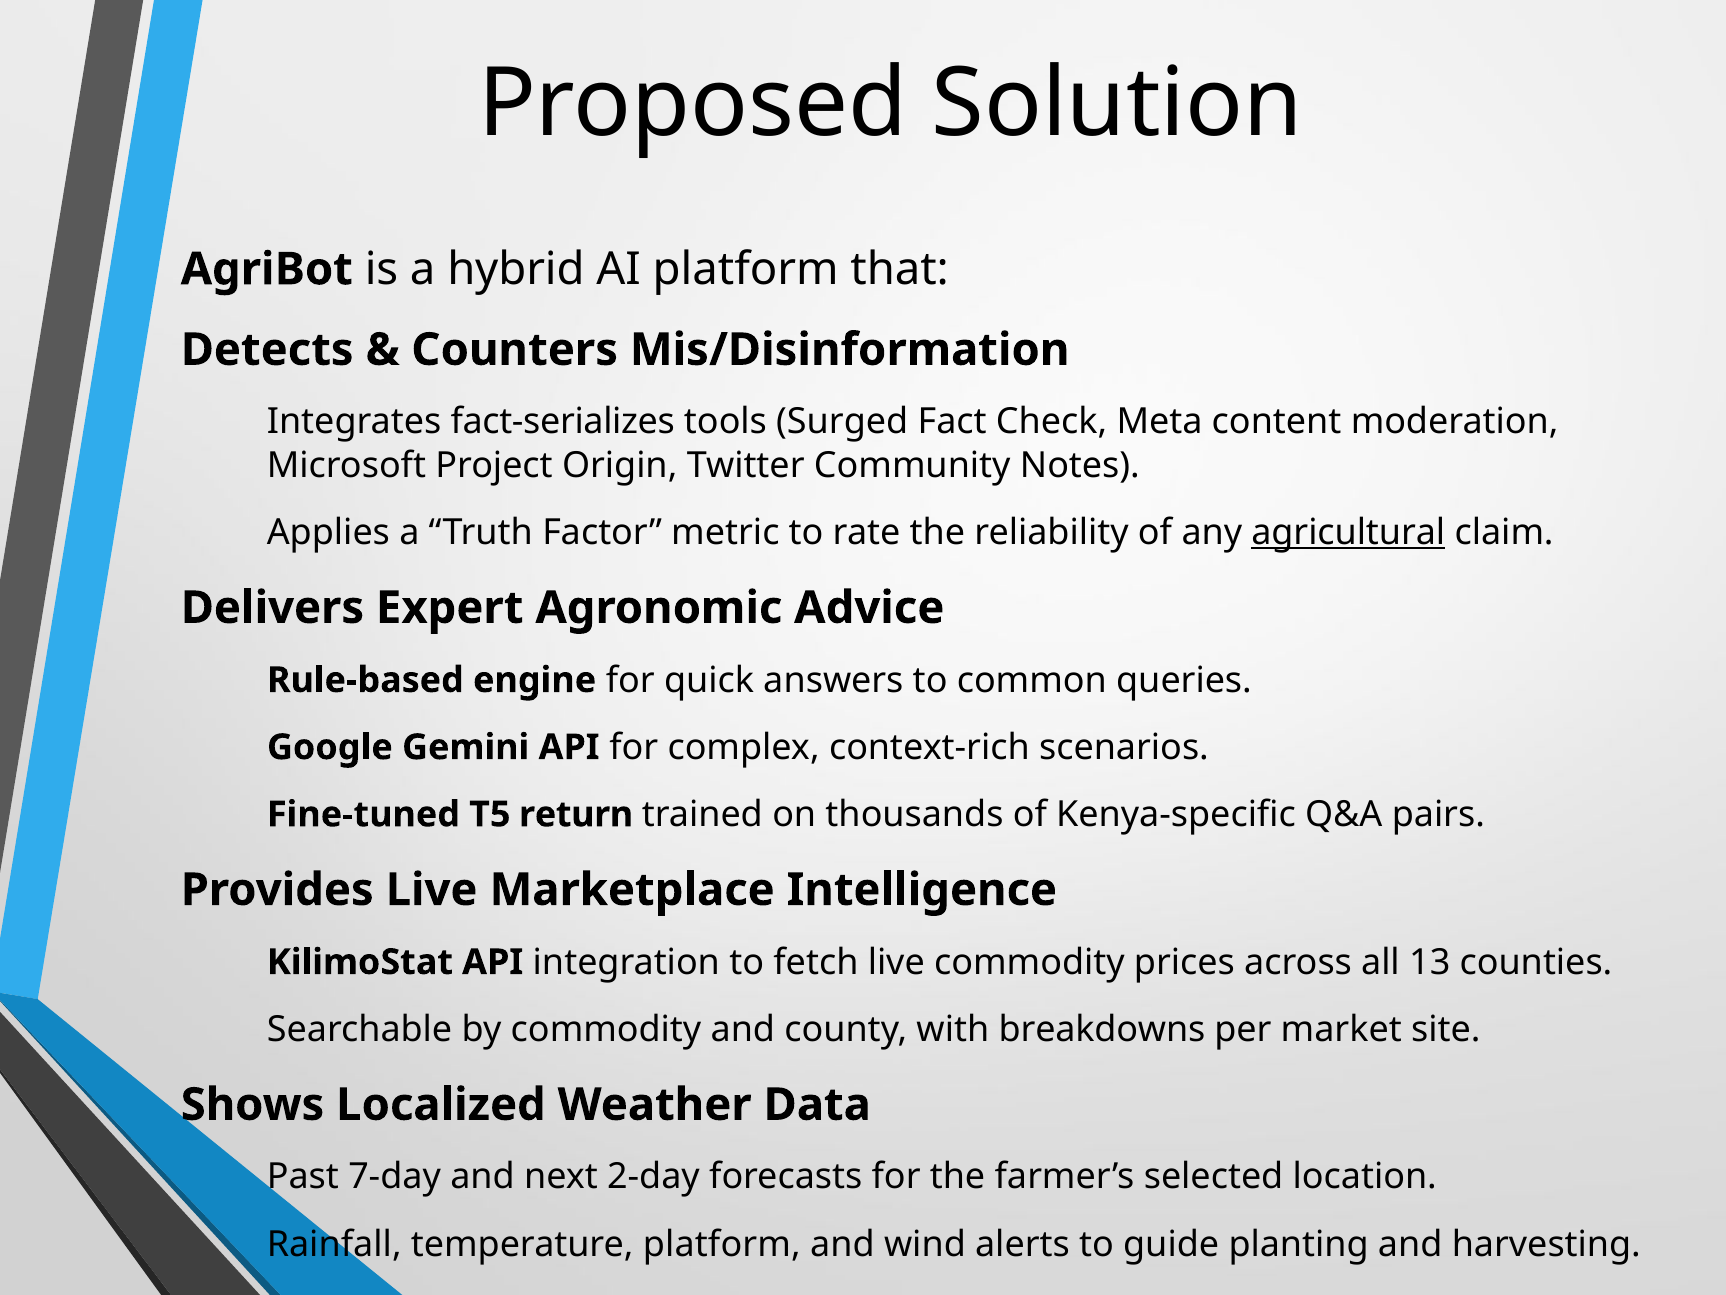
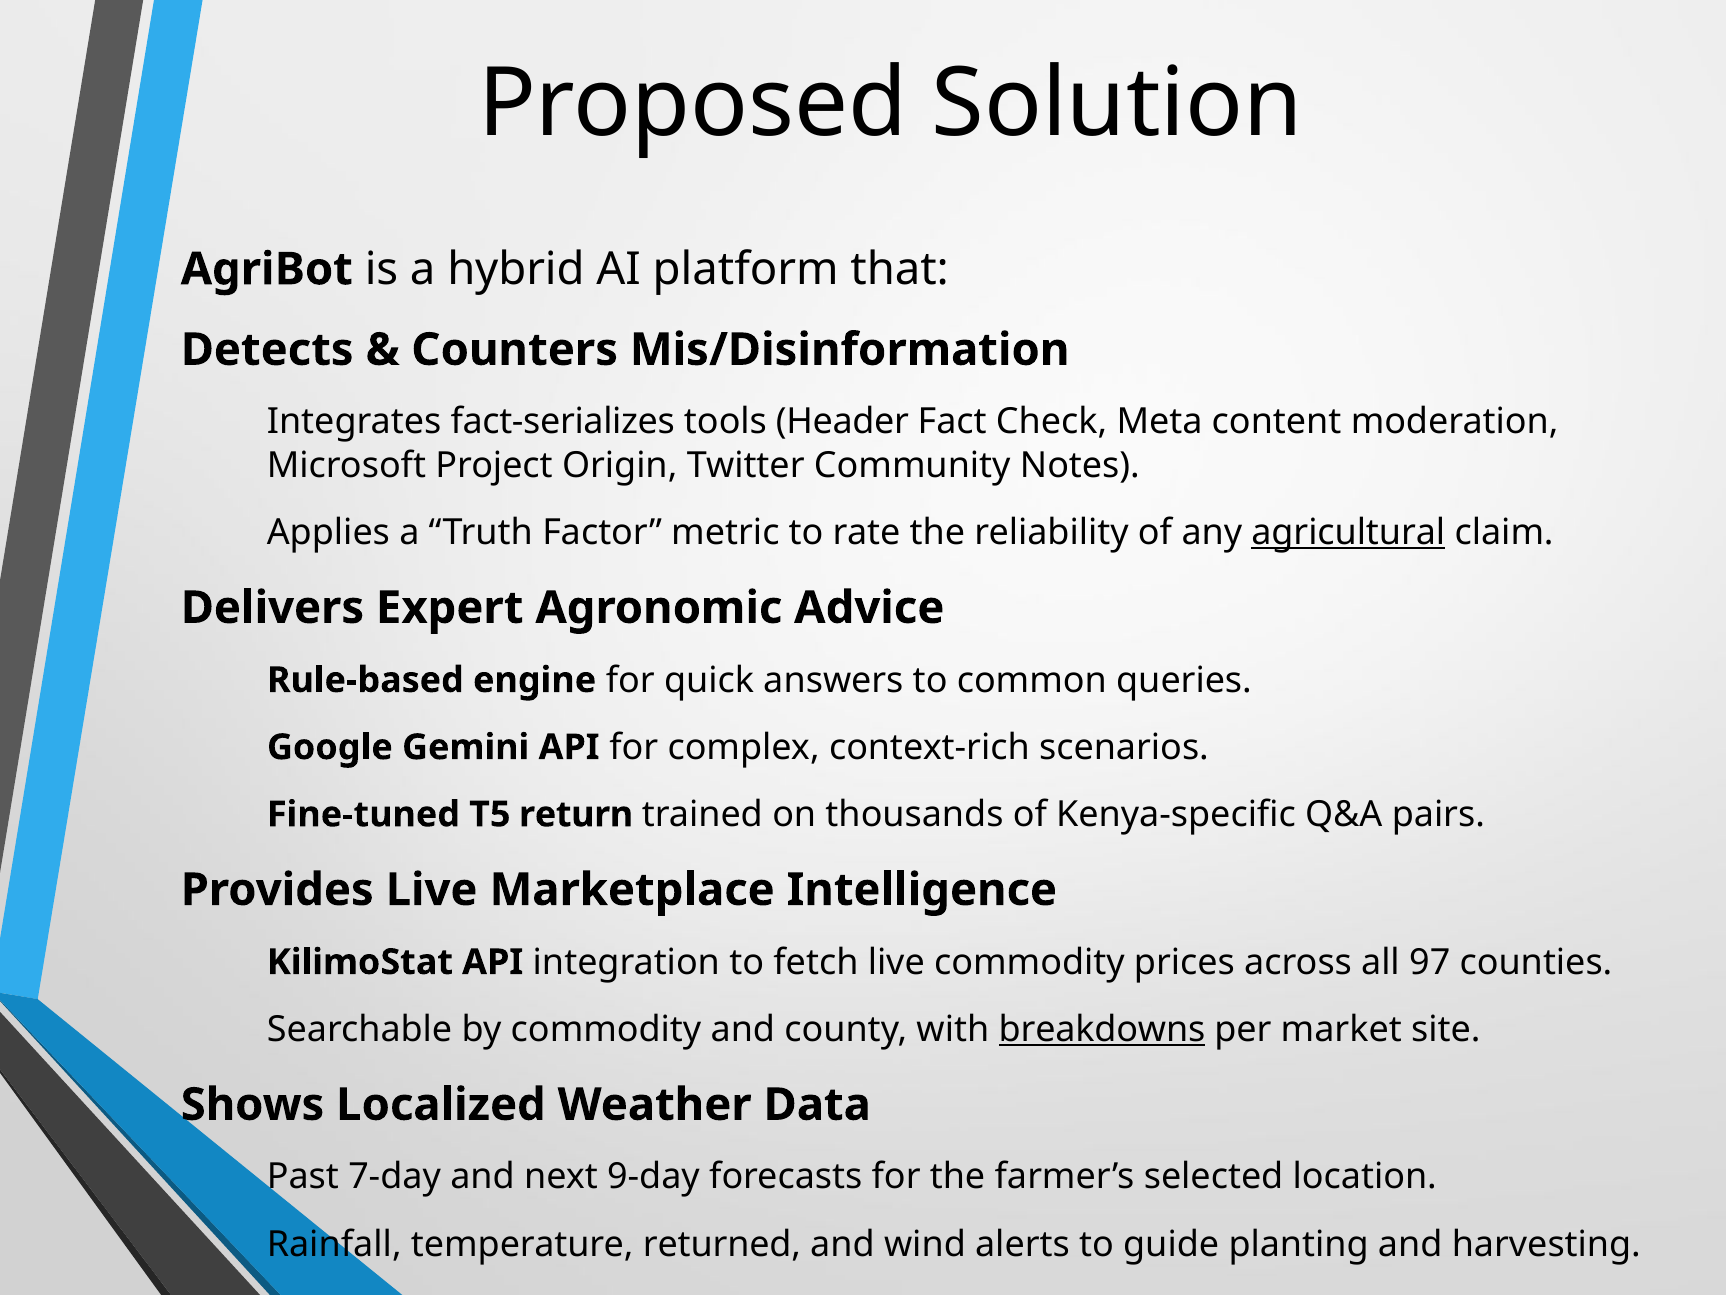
Surged: Surged -> Header
13: 13 -> 97
breakdowns underline: none -> present
2-day: 2-day -> 9-day
temperature platform: platform -> returned
